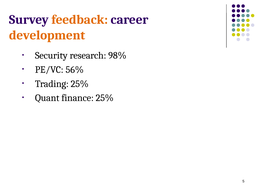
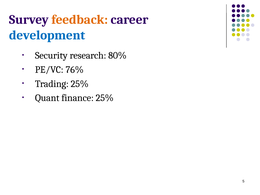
development colour: orange -> blue
98%: 98% -> 80%
56%: 56% -> 76%
